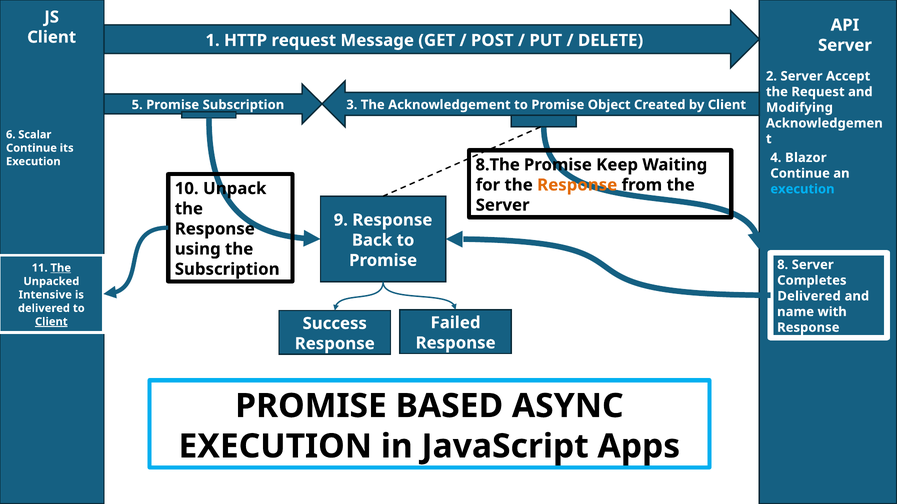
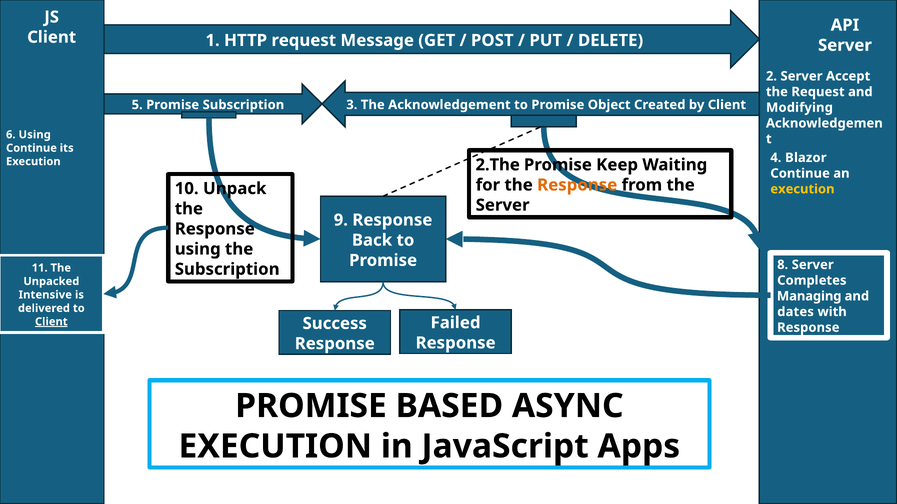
6 Scalar: Scalar -> Using
8.The: 8.The -> 2.The
execution at (802, 189) colour: light blue -> yellow
The at (61, 268) underline: present -> none
Delivered at (809, 296): Delivered -> Managing
name: name -> dates
